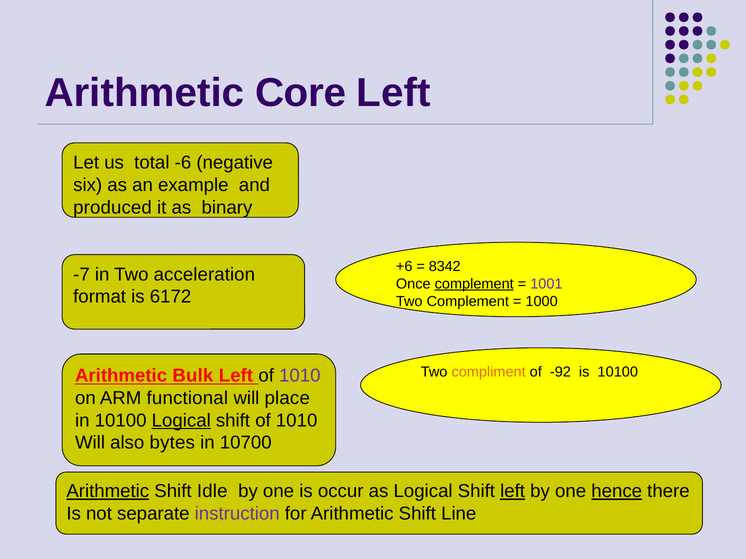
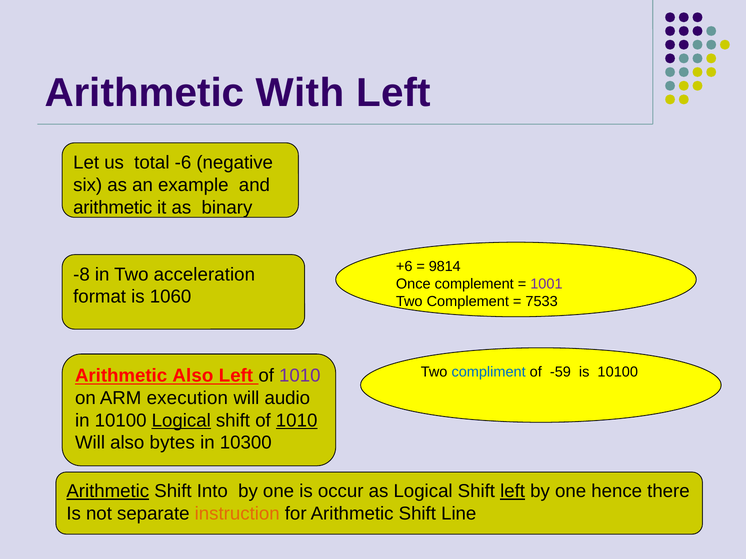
Core: Core -> With
produced at (113, 208): produced -> arithmetic
8342: 8342 -> 9814
-7: -7 -> -8
complement at (474, 284) underline: present -> none
6172: 6172 -> 1060
1000: 1000 -> 7533
compliment colour: orange -> blue
-92: -92 -> -59
Arithmetic Bulk: Bulk -> Also
functional: functional -> execution
place: place -> audio
1010 at (297, 421) underline: none -> present
10700: 10700 -> 10300
Idle: Idle -> Into
hence underline: present -> none
instruction colour: purple -> orange
